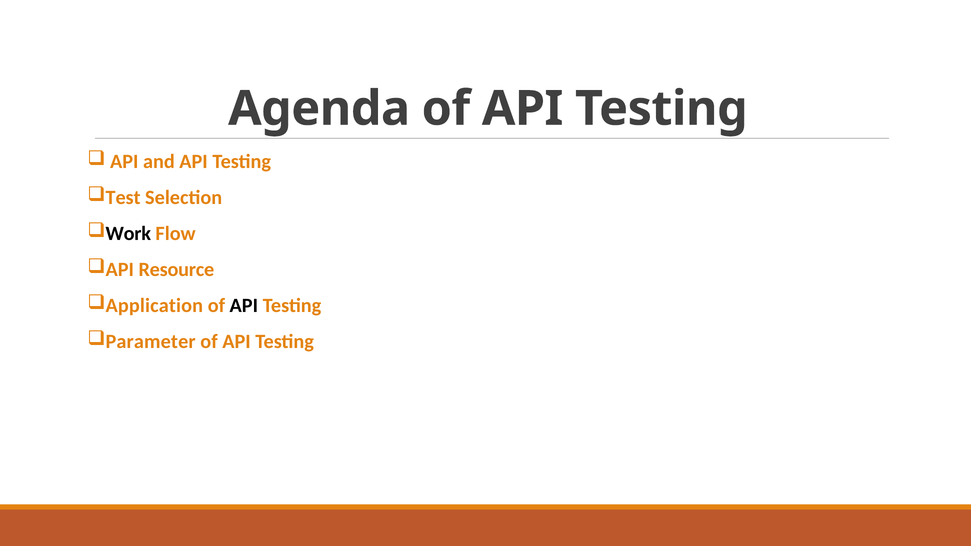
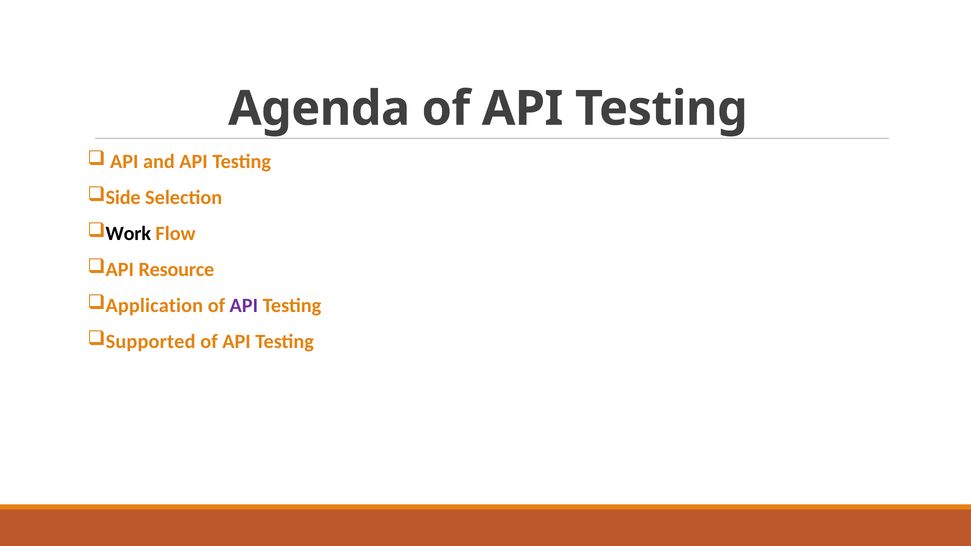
Test: Test -> Side
API at (244, 305) colour: black -> purple
Parameter: Parameter -> Supported
